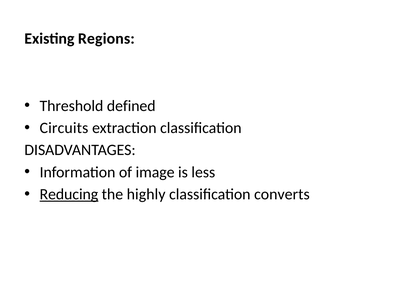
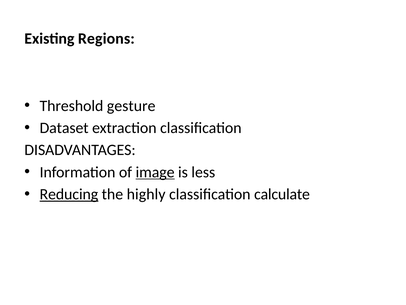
defined: defined -> gesture
Circuits: Circuits -> Dataset
image underline: none -> present
converts: converts -> calculate
